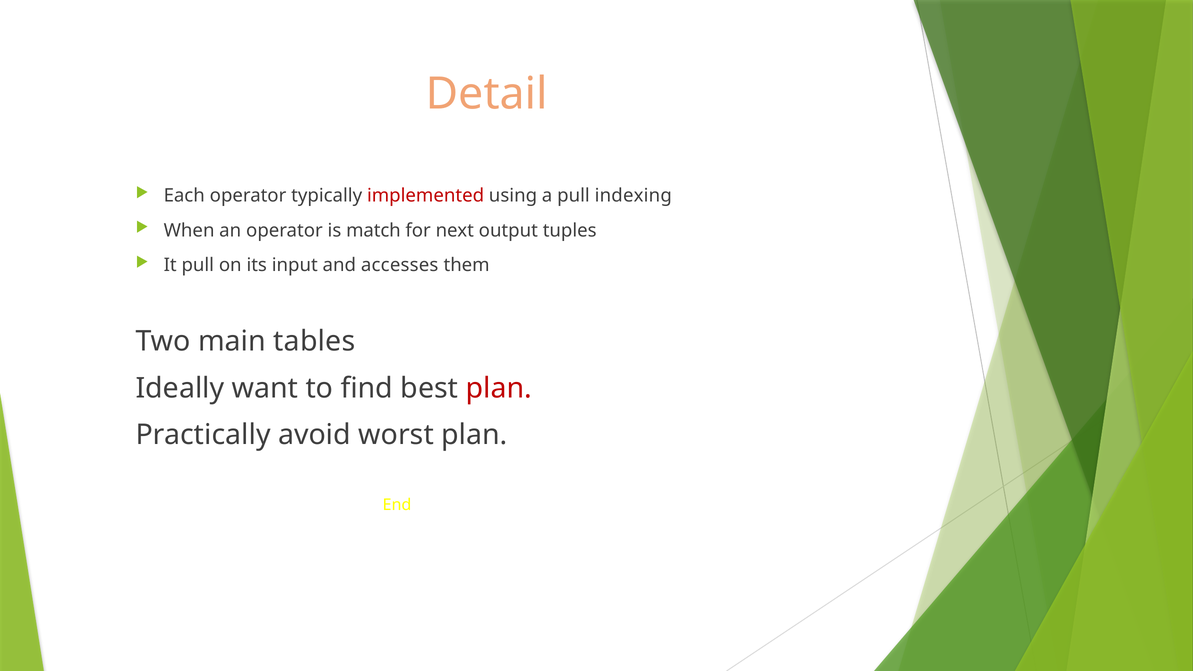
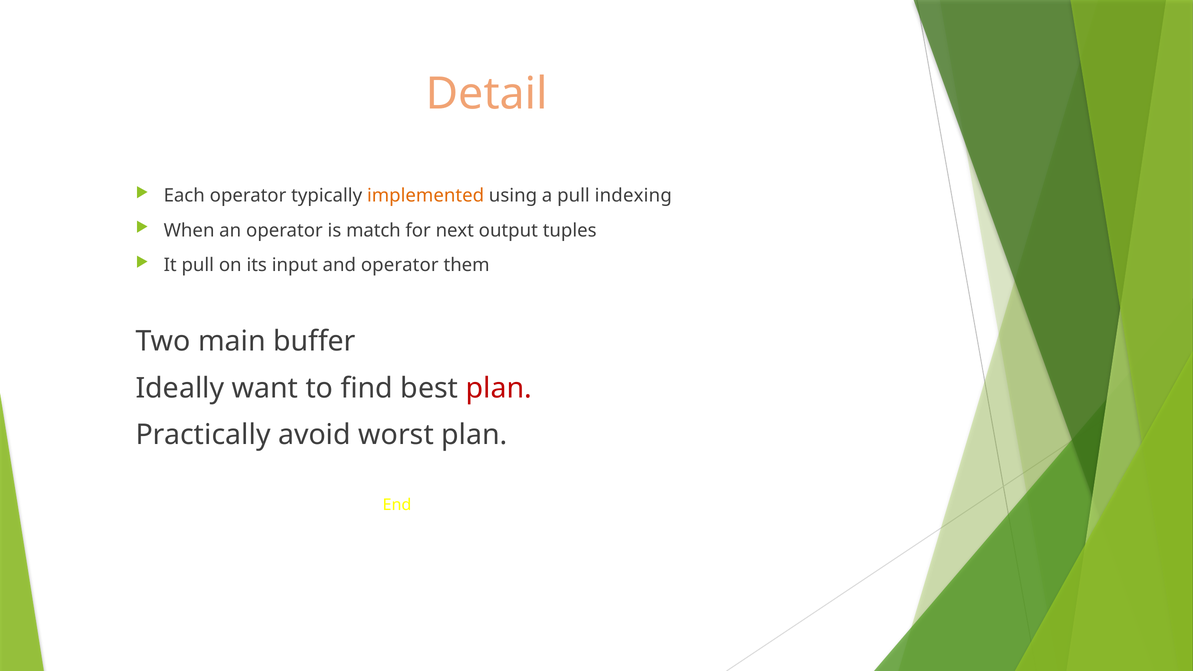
implemented colour: red -> orange
and accesses: accesses -> operator
tables: tables -> buffer
